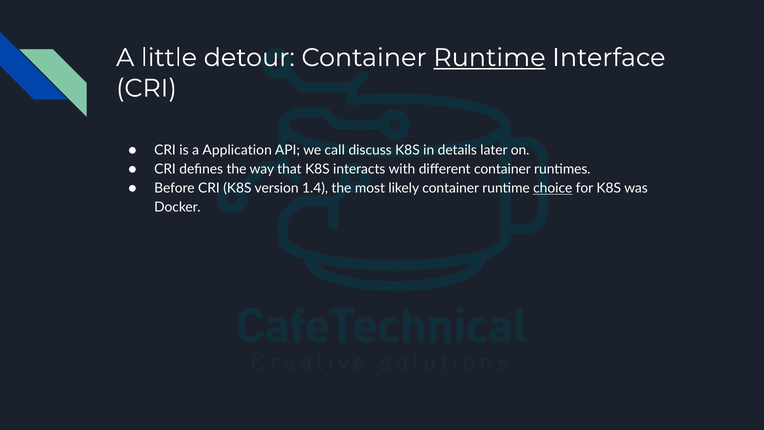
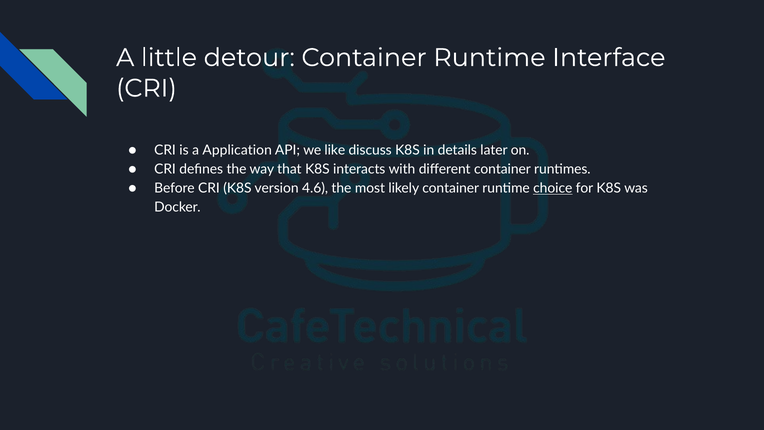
Runtime at (489, 58) underline: present -> none
call: call -> like
1.4: 1.4 -> 4.6
